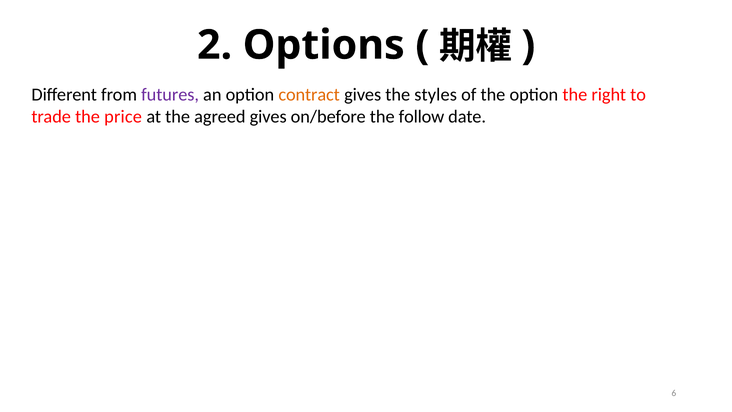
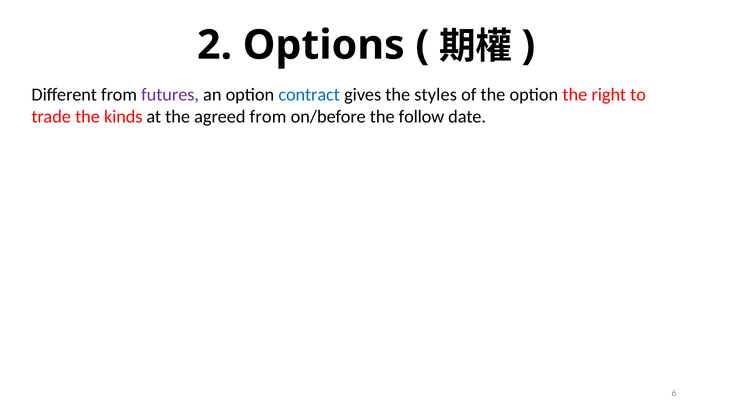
contract colour: orange -> blue
price: price -> kinds
agreed gives: gives -> from
